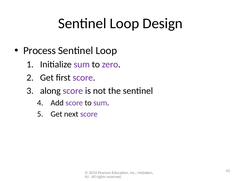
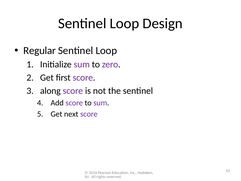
Process: Process -> Regular
